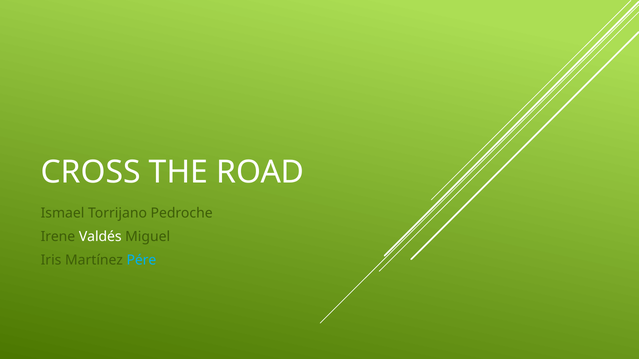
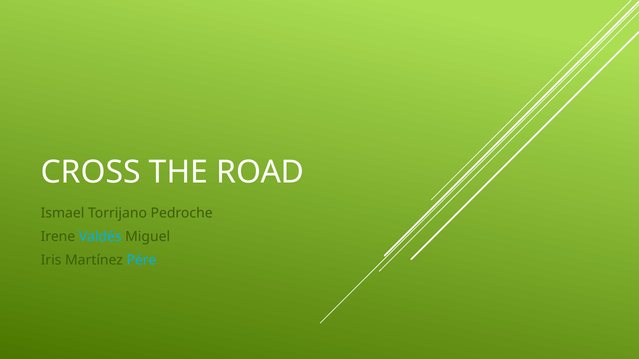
Valdés colour: white -> light blue
